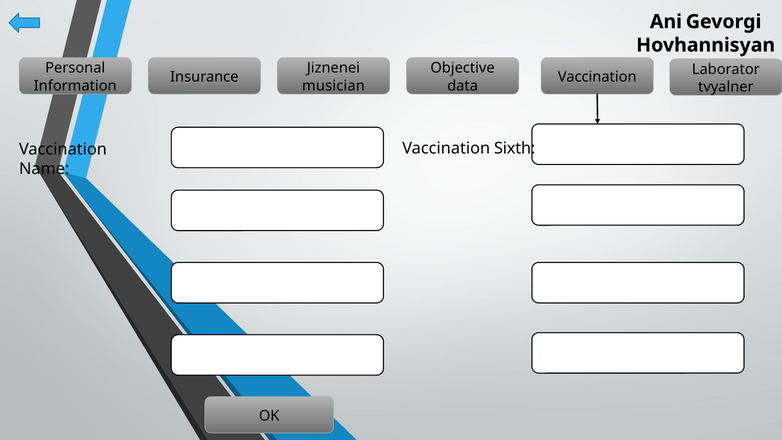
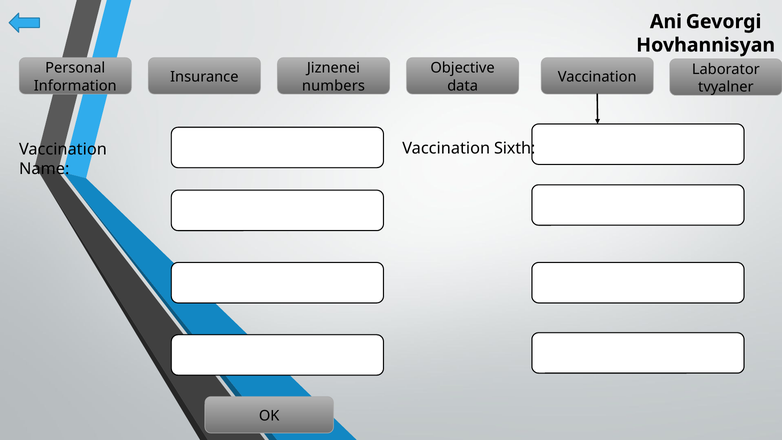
musician: musician -> numbers
